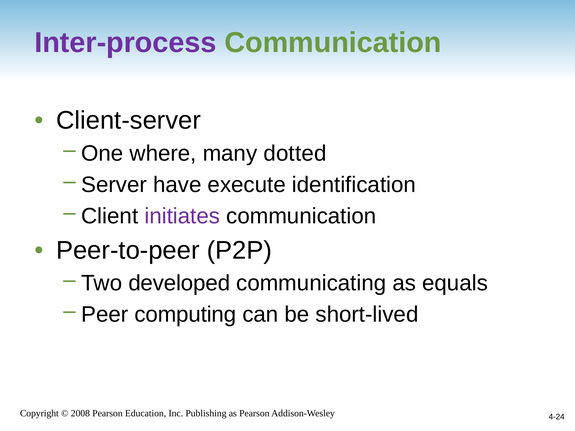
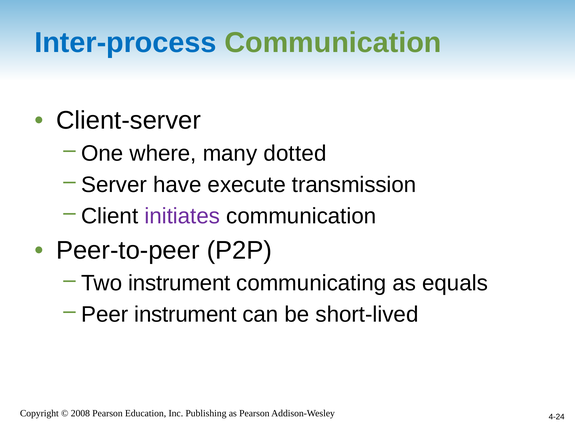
Inter-process colour: purple -> blue
identification: identification -> transmission
Two developed: developed -> instrument
Peer computing: computing -> instrument
